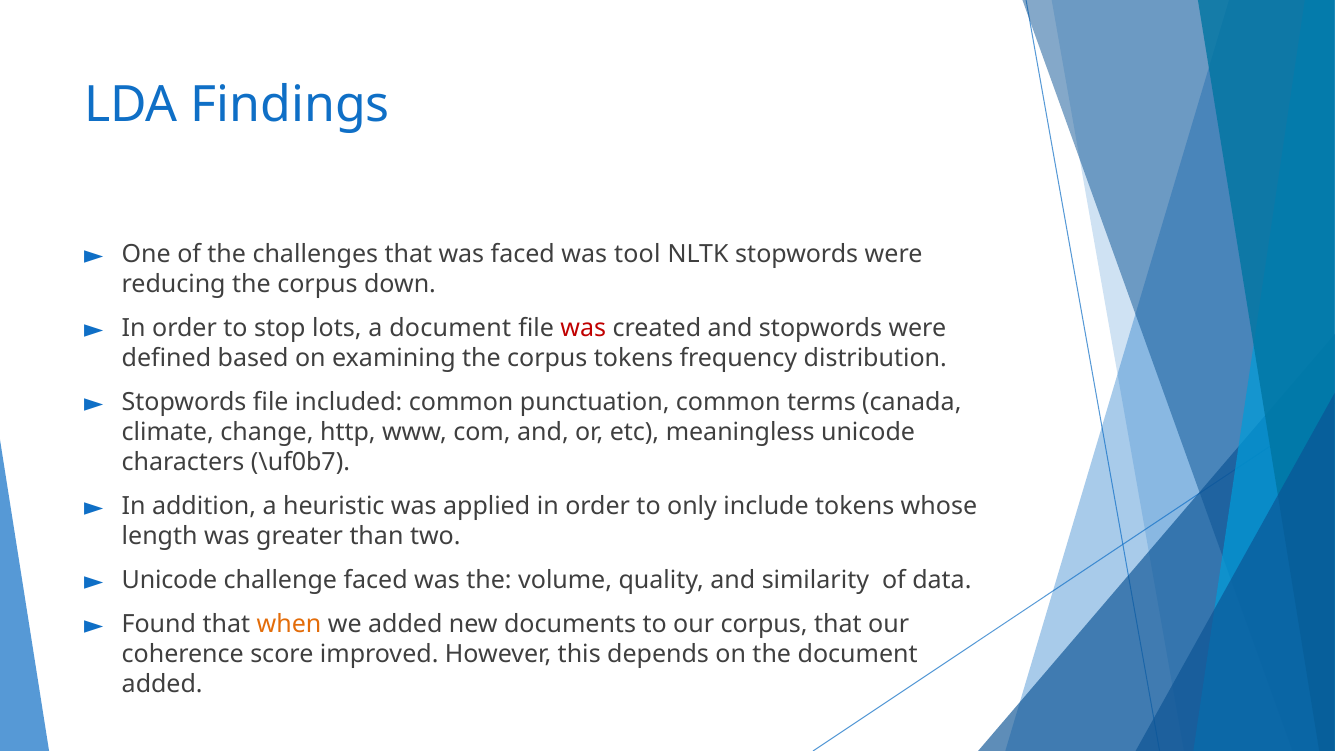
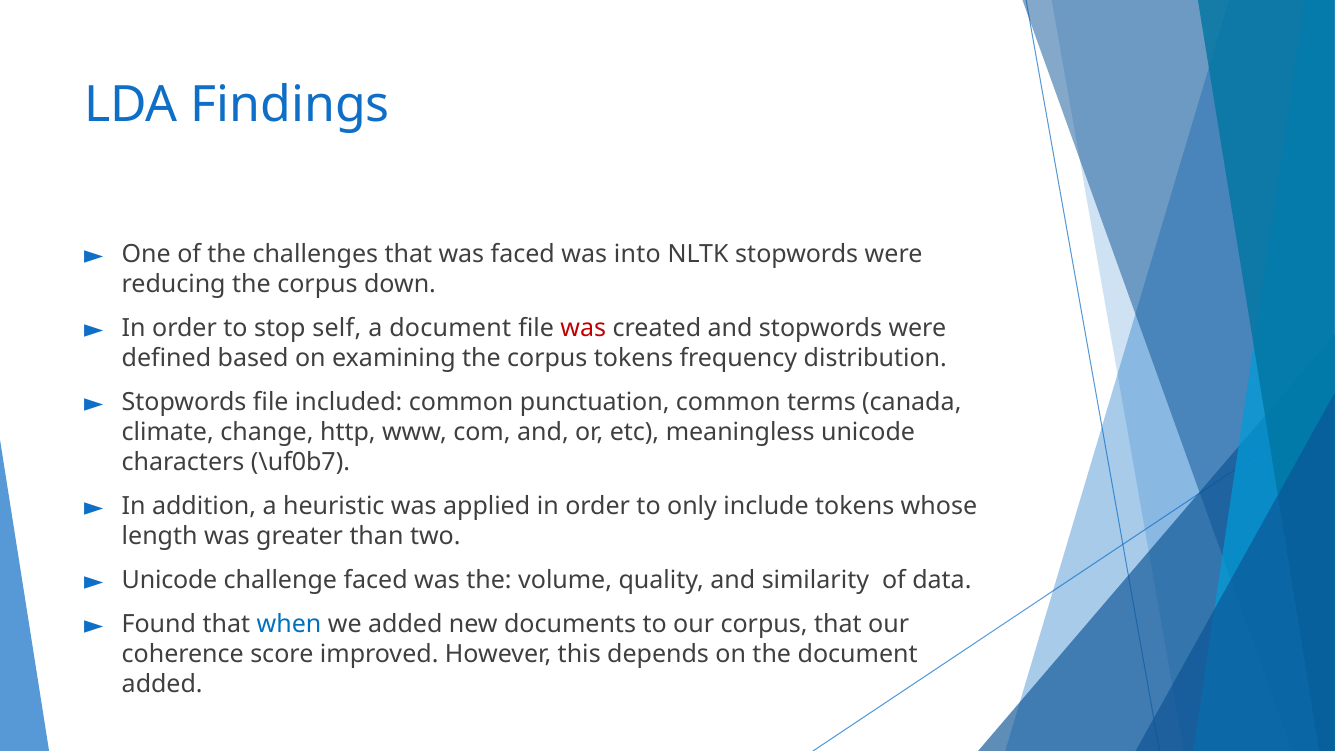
tool: tool -> into
lots: lots -> self
when colour: orange -> blue
